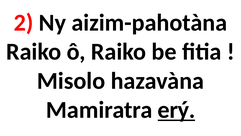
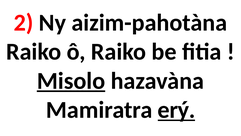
Misolo underline: none -> present
